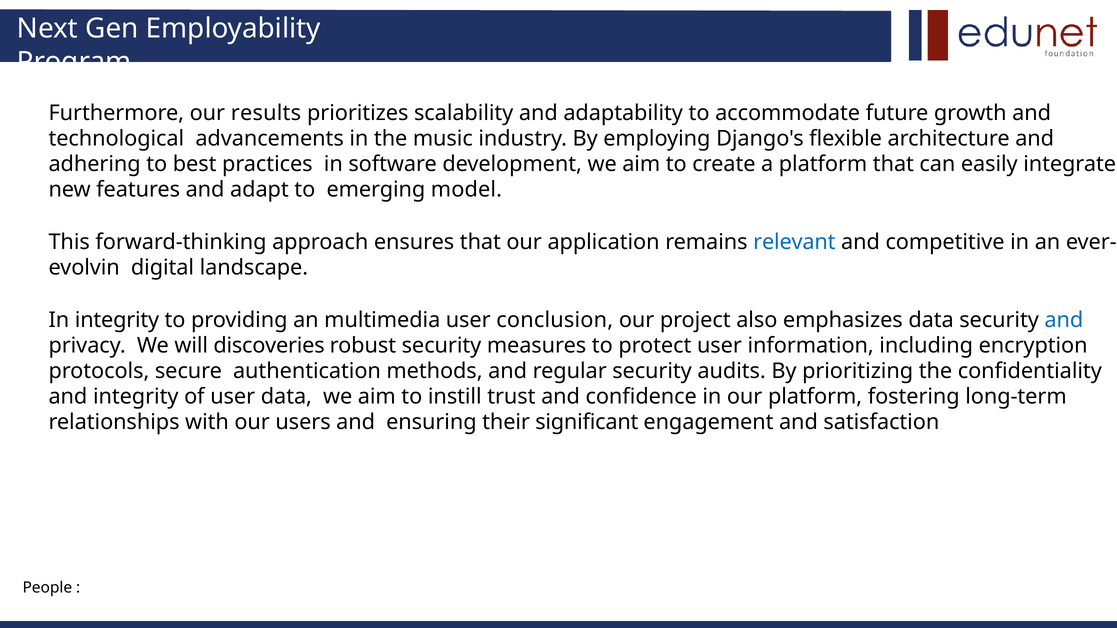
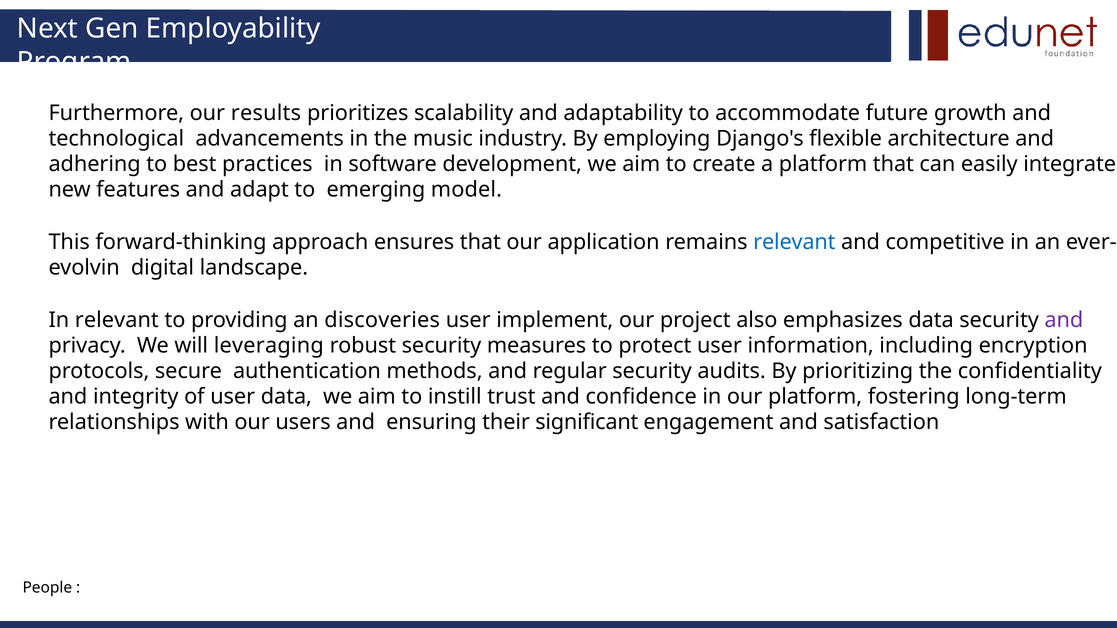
In integrity: integrity -> relevant
multimedia: multimedia -> discoveries
conclusion: conclusion -> implement
and at (1064, 320) colour: blue -> purple
discoveries: discoveries -> leveraging
